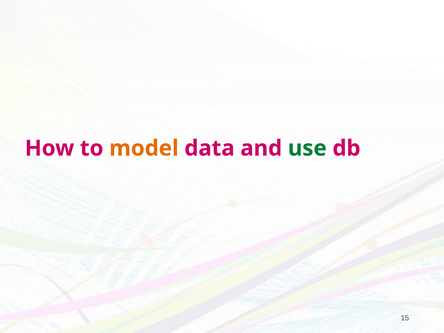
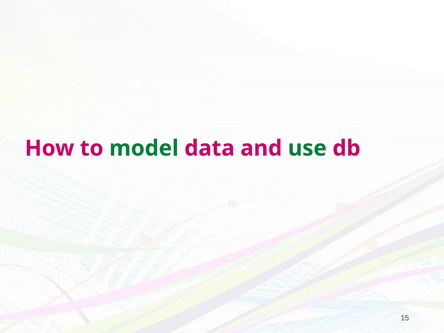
model colour: orange -> green
